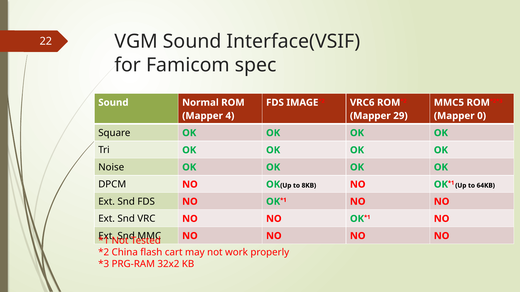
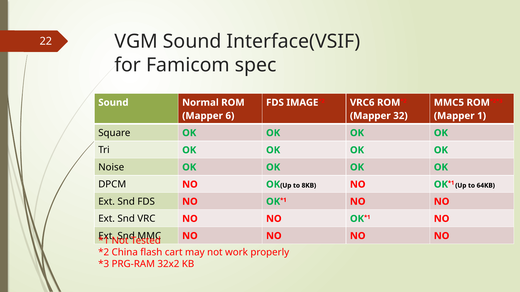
4: 4 -> 6
29: 29 -> 32
0: 0 -> 1
